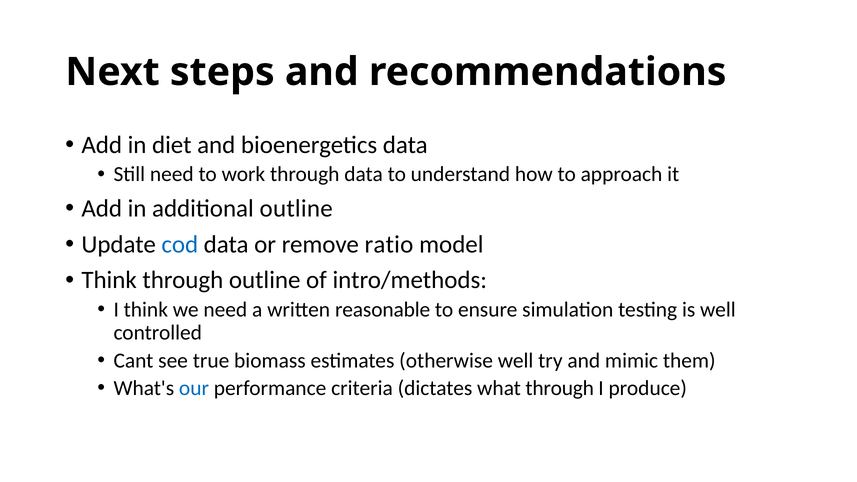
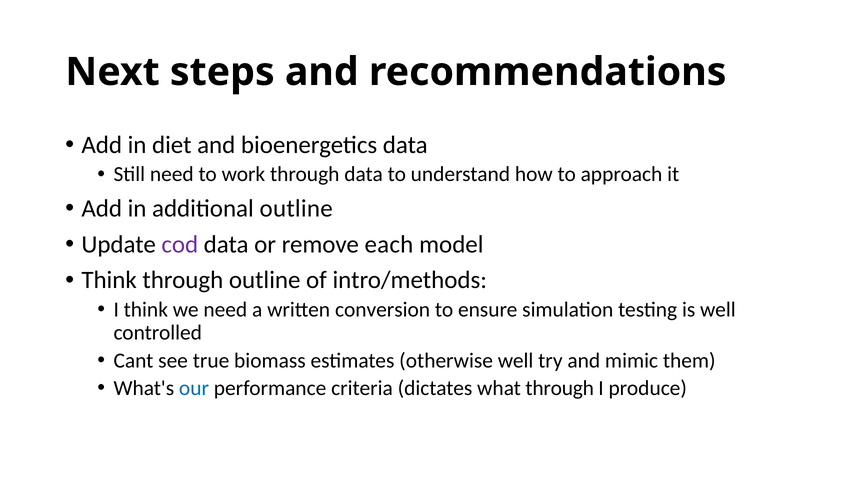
cod colour: blue -> purple
ratio: ratio -> each
reasonable: reasonable -> conversion
